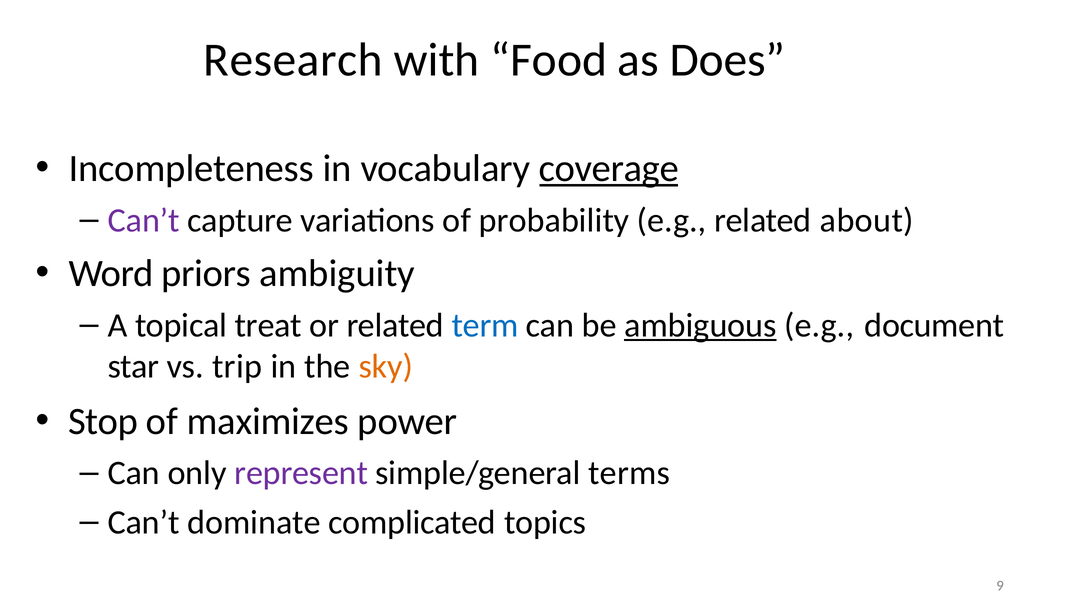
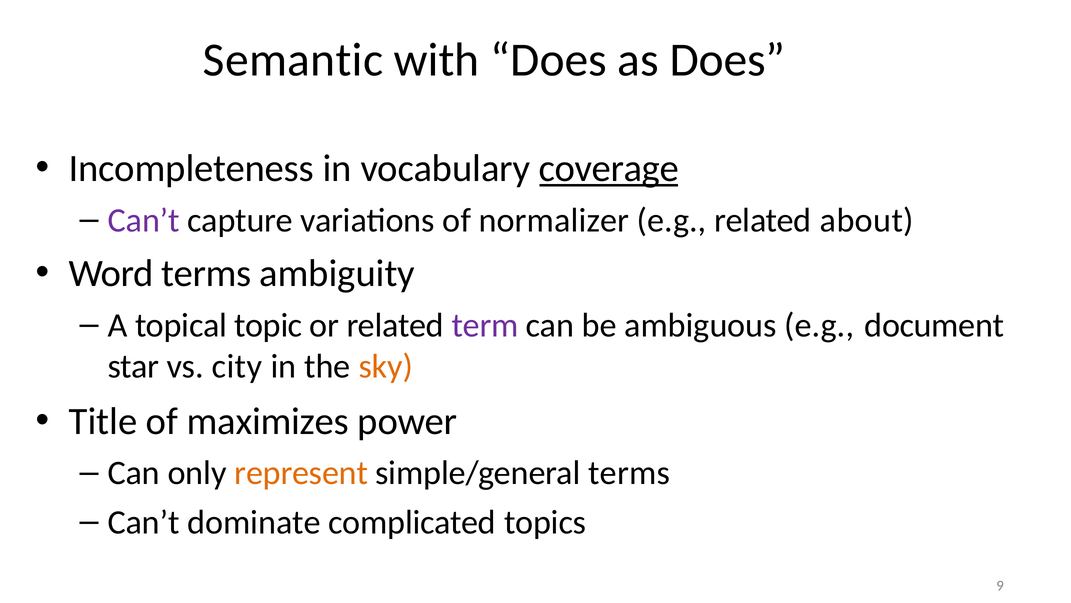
Research: Research -> Semantic
with Food: Food -> Does
probability: probability -> normalizer
Word priors: priors -> terms
treat: treat -> topic
term colour: blue -> purple
ambiguous underline: present -> none
trip: trip -> city
Stop: Stop -> Title
represent colour: purple -> orange
